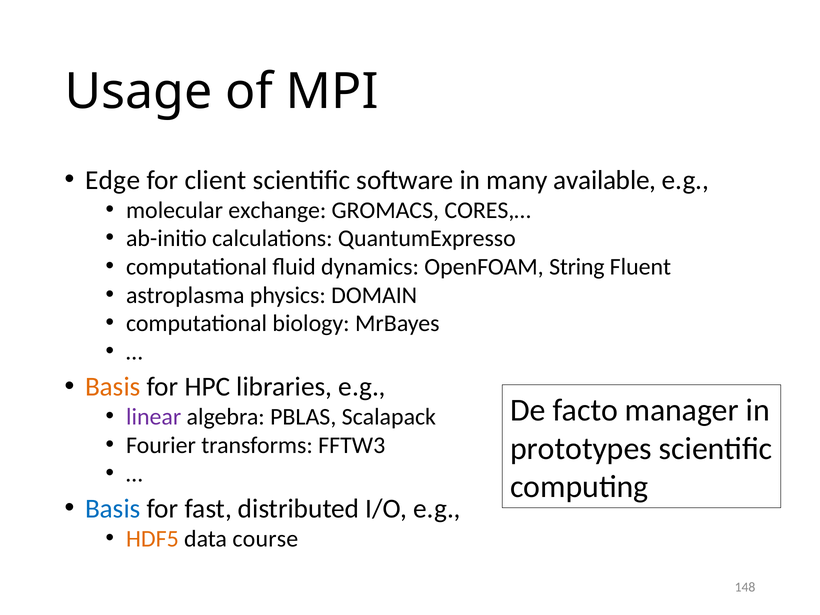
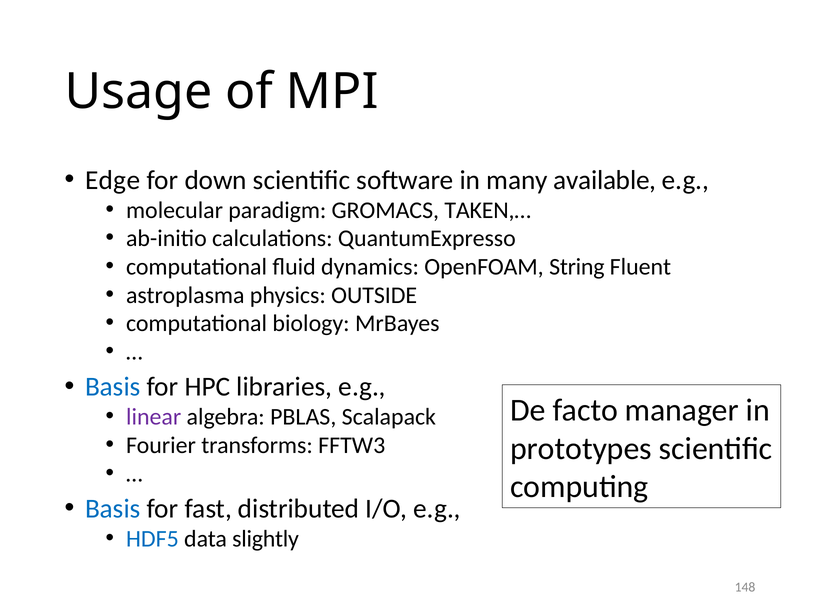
client: client -> down
exchange: exchange -> paradigm
CORES,…: CORES,… -> TAKEN,…
DOMAIN: DOMAIN -> OUTSIDE
Basis at (113, 387) colour: orange -> blue
HDF5 colour: orange -> blue
course: course -> slightly
